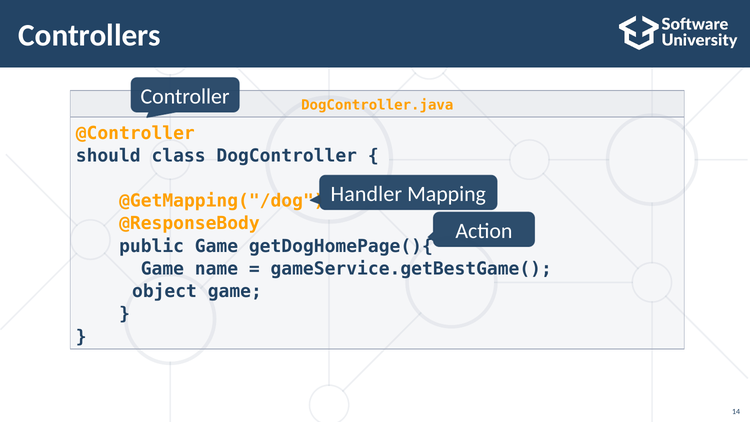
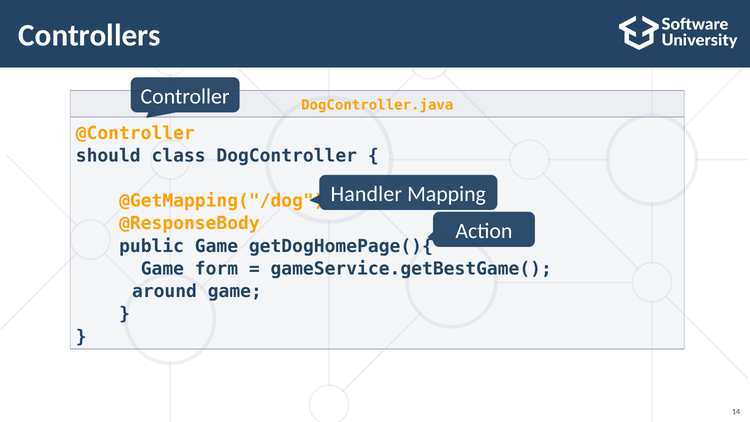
name: name -> form
object: object -> around
